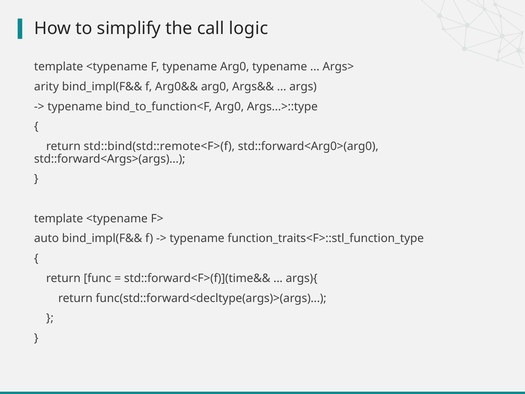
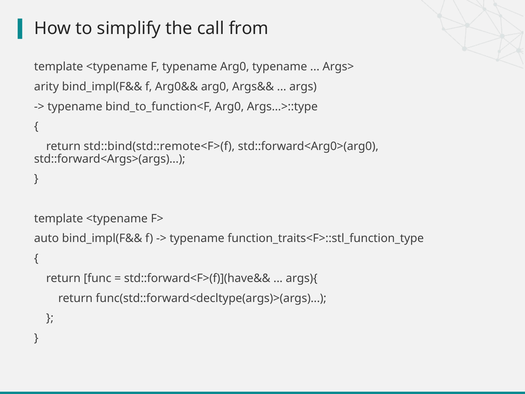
logic: logic -> from
std::forward<F>(f)](time&&: std::forward<F>(f)](time&& -> std::forward<F>(f)](have&&
